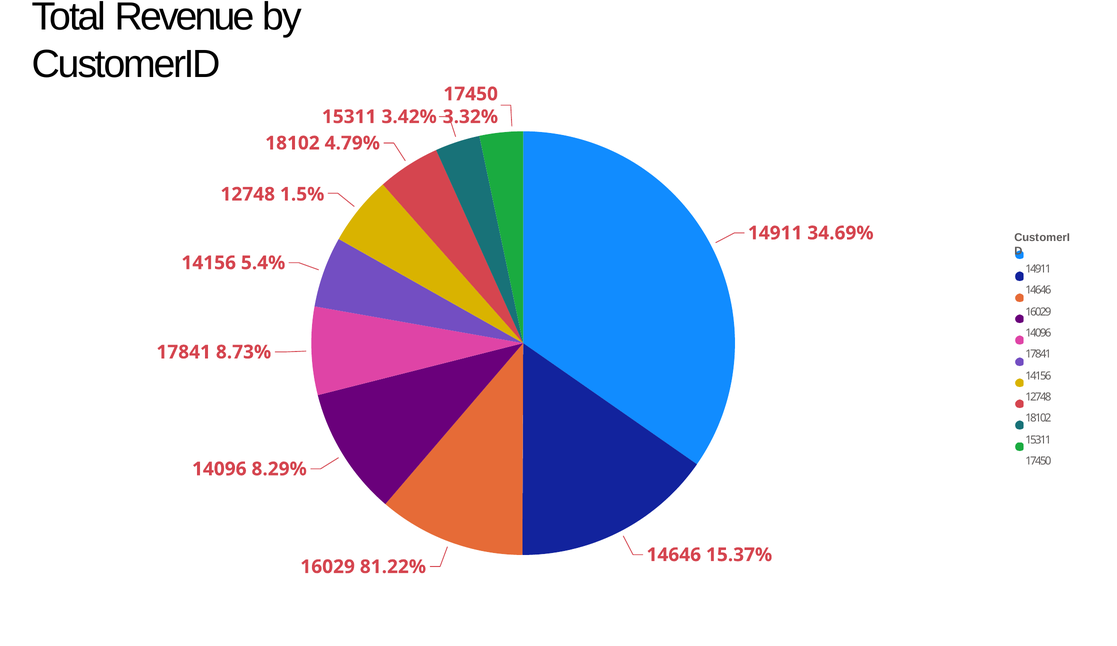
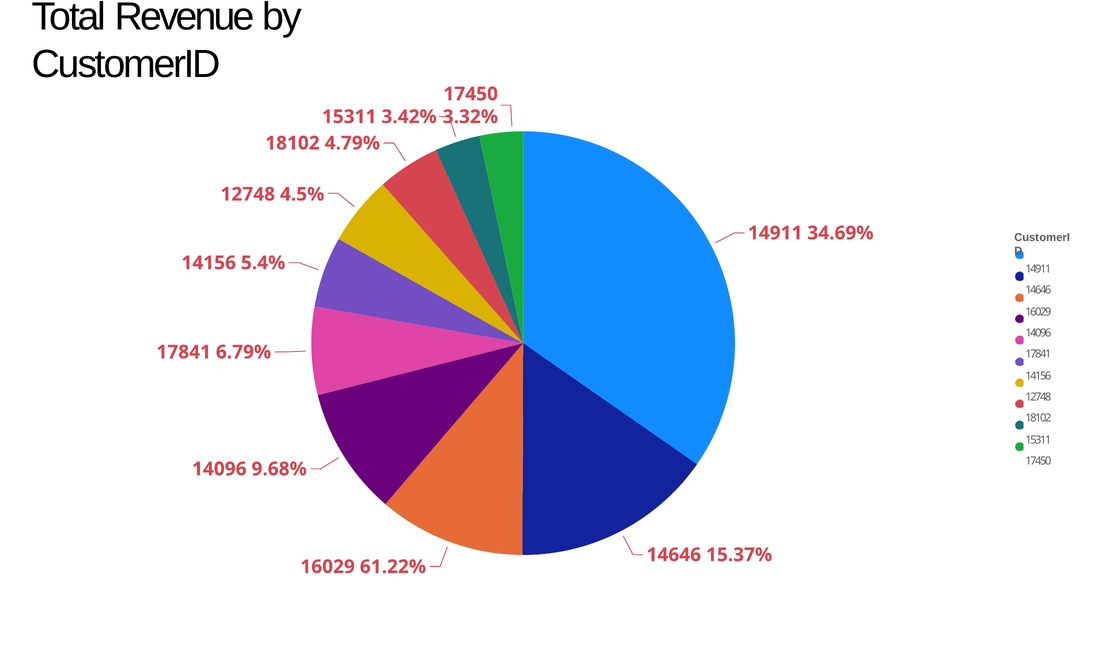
1.5%: 1.5% -> 4.5%
8.73%: 8.73% -> 6.79%
8.29%: 8.29% -> 9.68%
81.22%: 81.22% -> 61.22%
